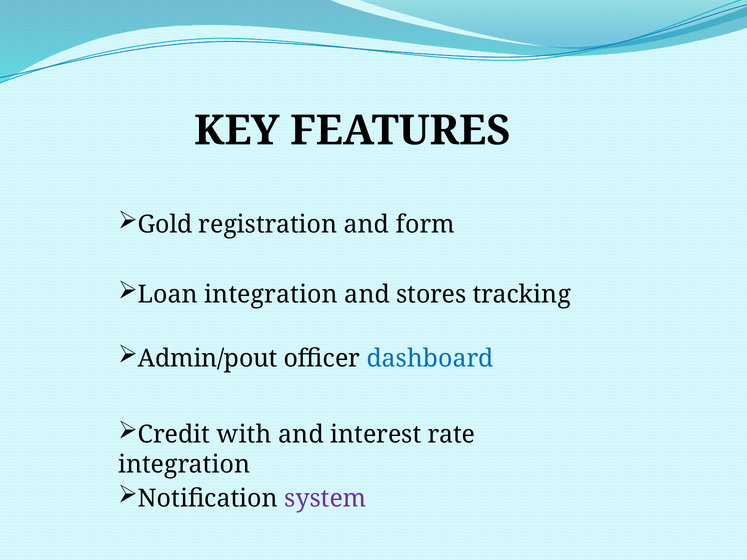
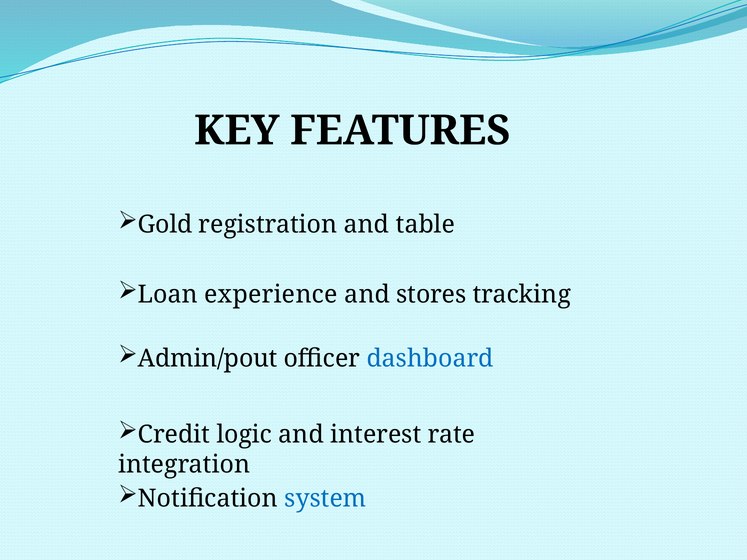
form: form -> table
Loan integration: integration -> experience
with: with -> logic
system colour: purple -> blue
